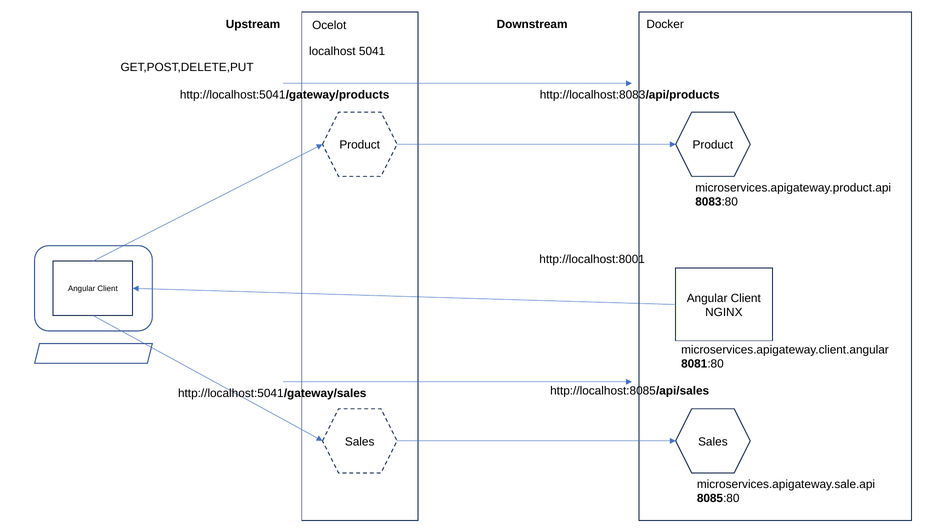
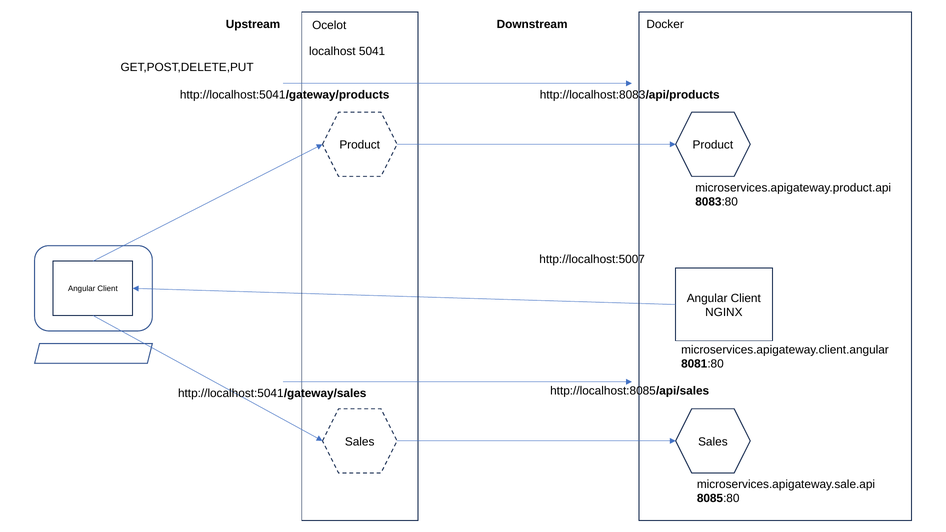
http://localhost:8001: http://localhost:8001 -> http://localhost:5007
